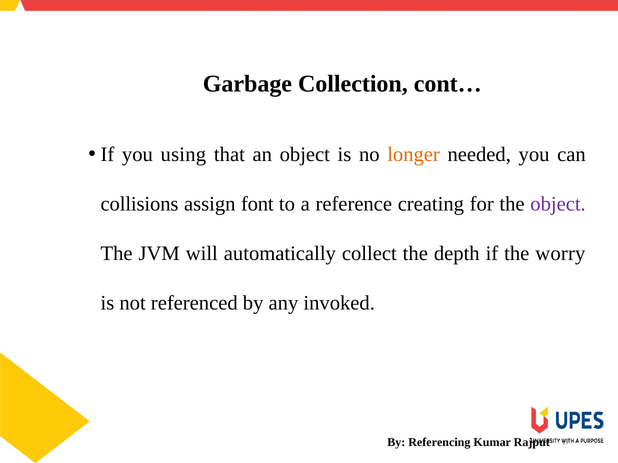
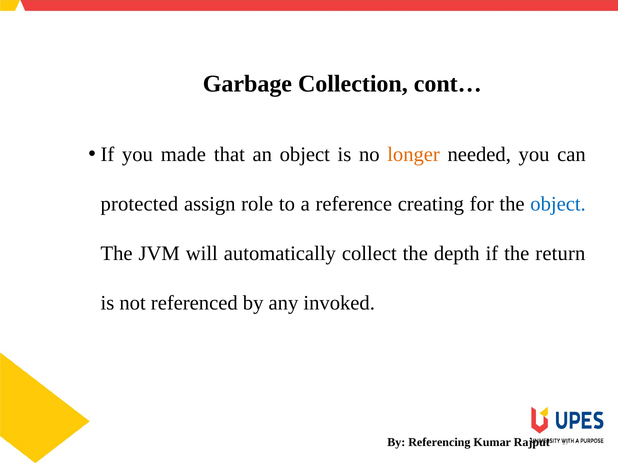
using: using -> made
collisions: collisions -> protected
font: font -> role
object at (558, 204) colour: purple -> blue
worry: worry -> return
